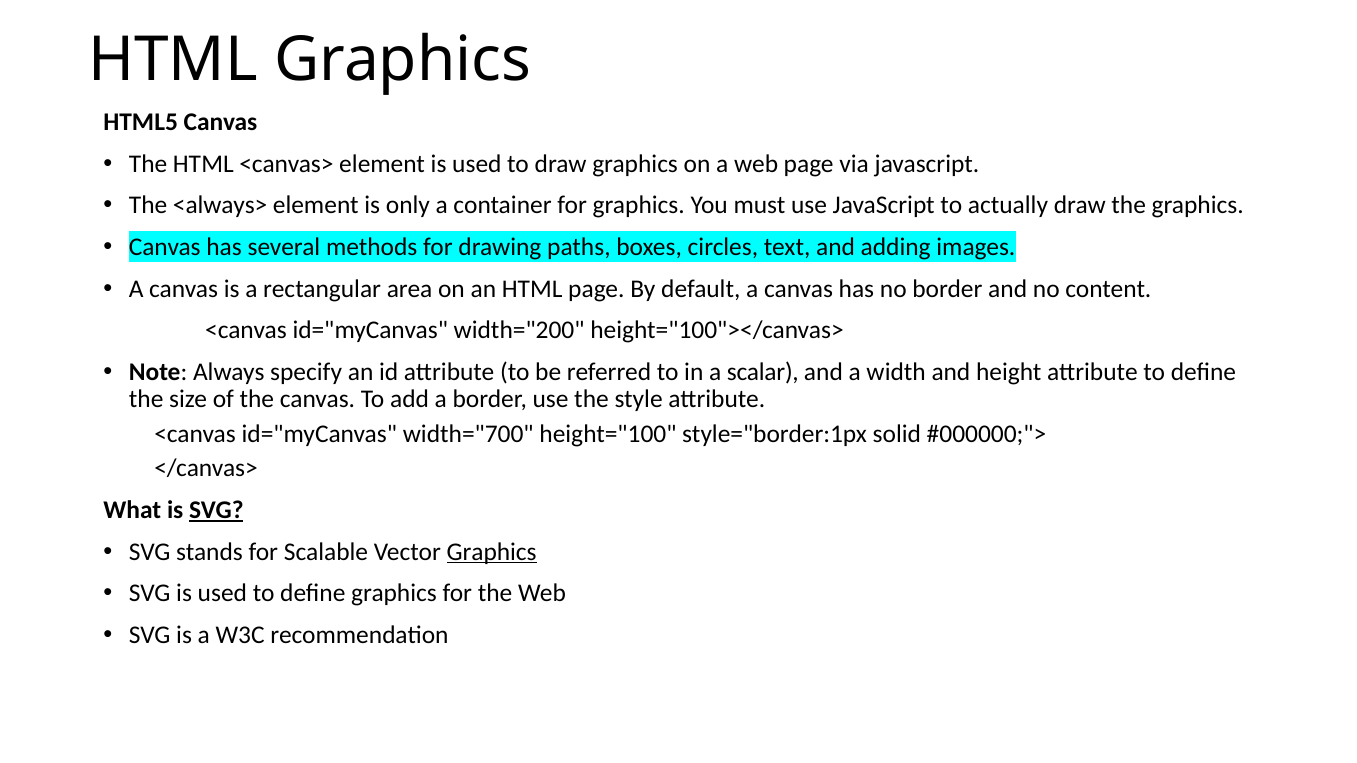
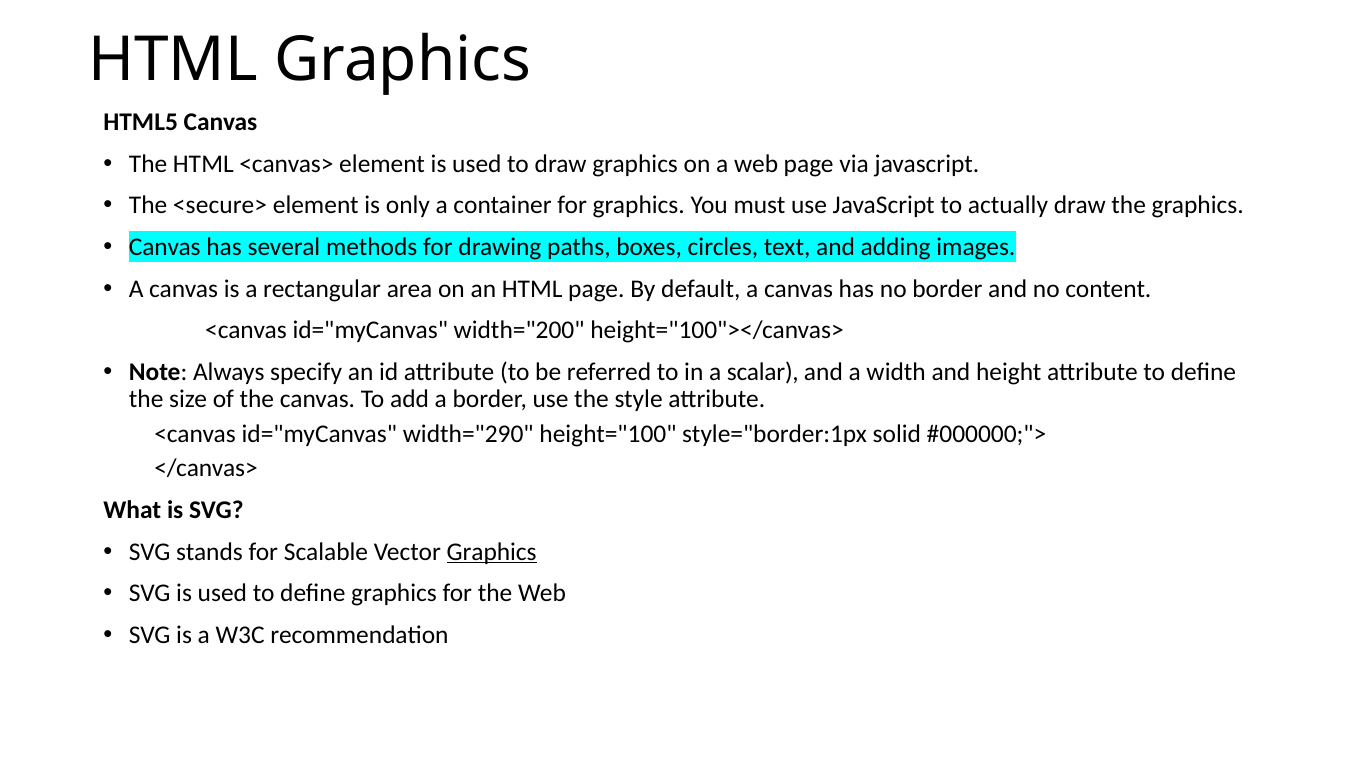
<always>: <always> -> <secure>
width="700: width="700 -> width="290
SVG at (216, 510) underline: present -> none
